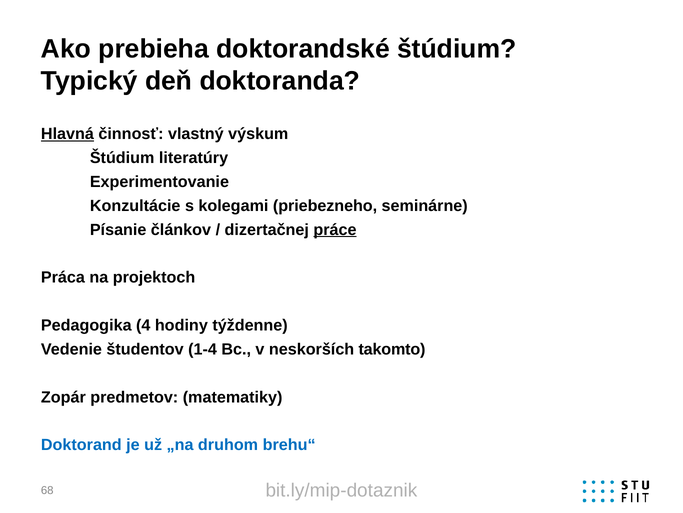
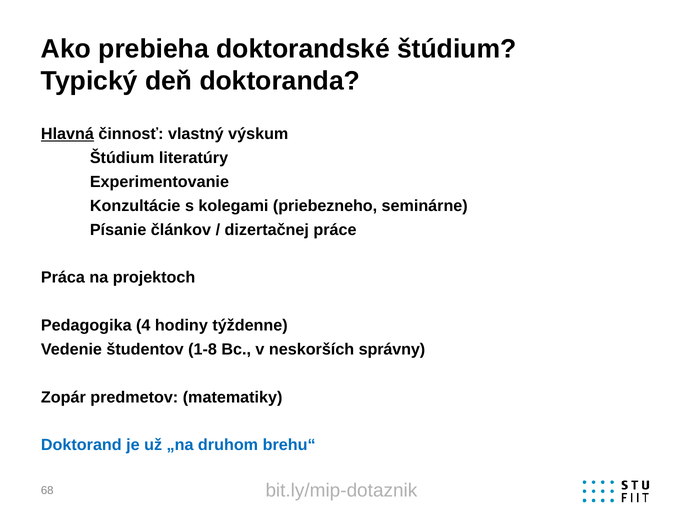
práce underline: present -> none
1-4: 1-4 -> 1-8
takomto: takomto -> správny
